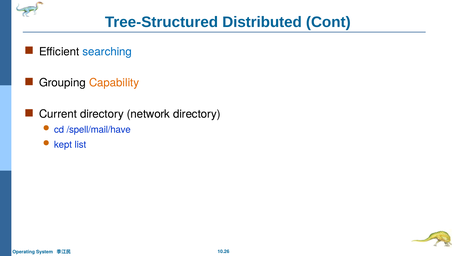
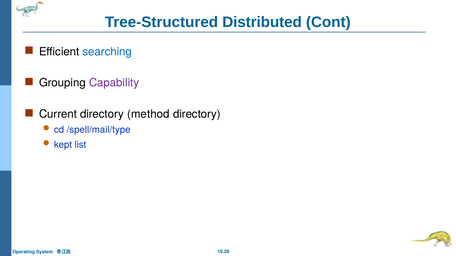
Capability colour: orange -> purple
network: network -> method
/spell/mail/have: /spell/mail/have -> /spell/mail/type
